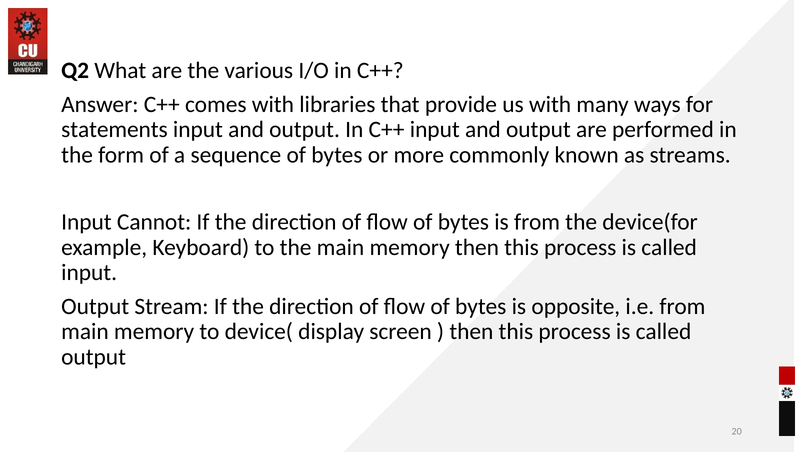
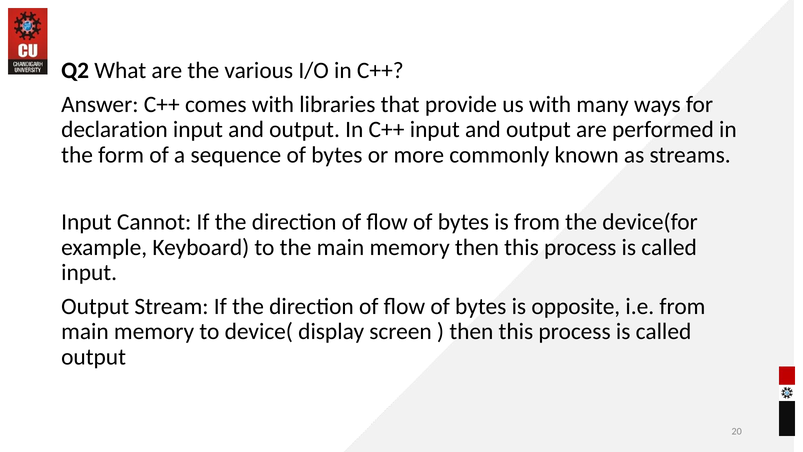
statements: statements -> declaration
